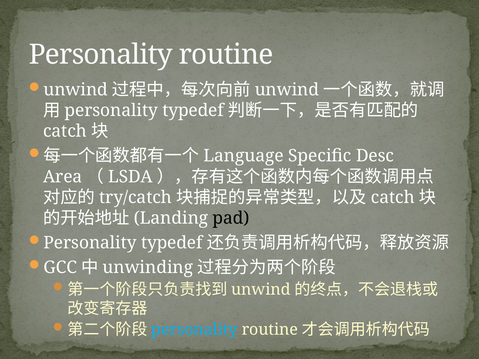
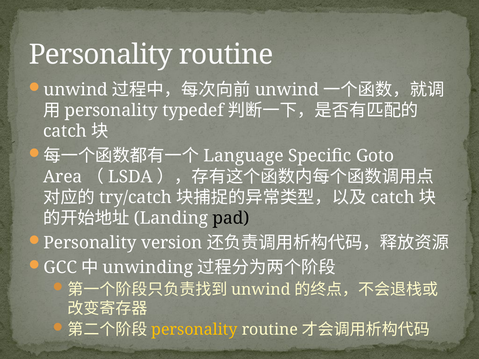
Desc: Desc -> Goto
typedef at (172, 243): typedef -> version
personality at (194, 330) colour: light blue -> yellow
